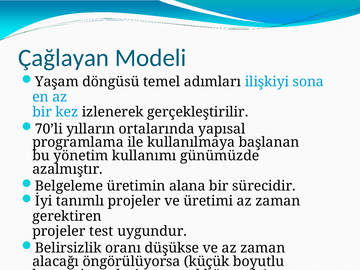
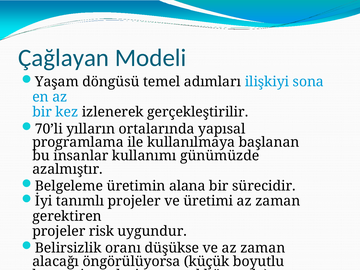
yönetim: yönetim -> insanlar
test: test -> risk
